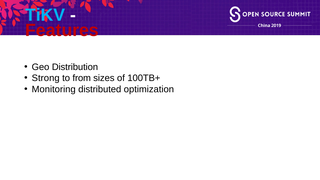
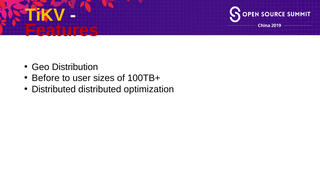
TiKV colour: light blue -> yellow
Strong: Strong -> Before
from: from -> user
Monitoring at (54, 89): Monitoring -> Distributed
